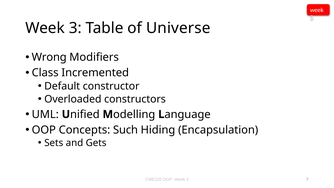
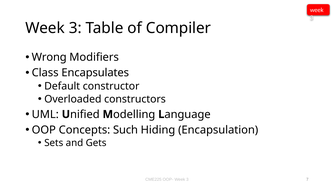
Universe: Universe -> Compiler
Incremented: Incremented -> Encapsulates
